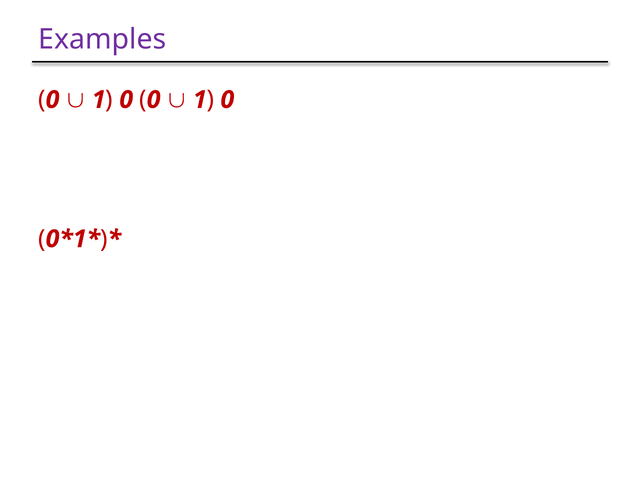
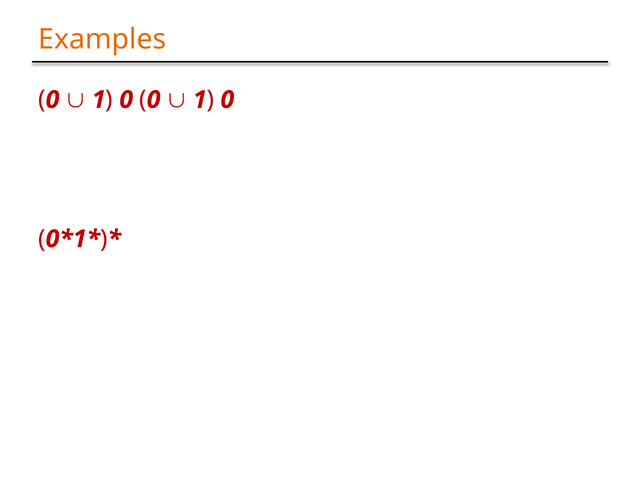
Examples colour: purple -> orange
